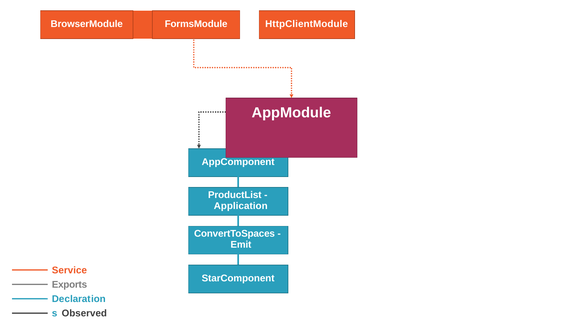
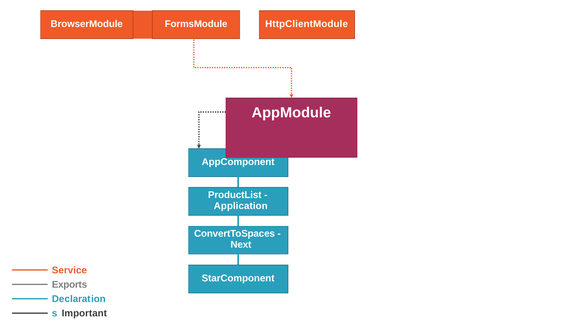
Emit: Emit -> Next
Observed: Observed -> Important
